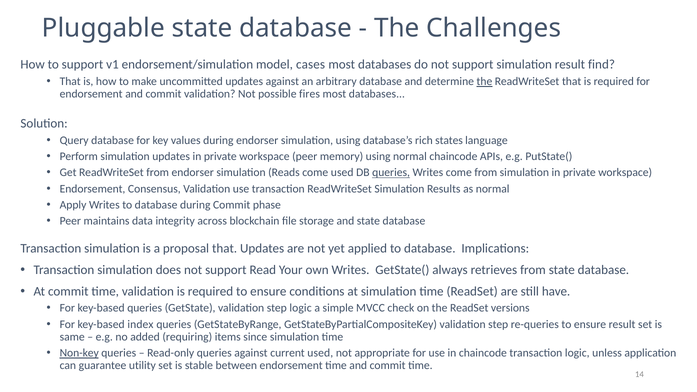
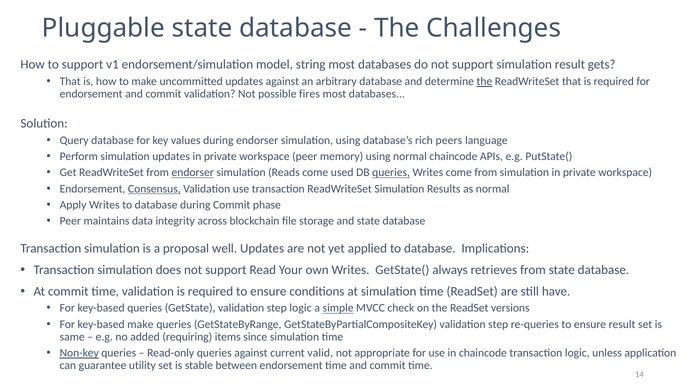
cases: cases -> string
find: find -> gets
states: states -> peers
endorser at (193, 173) underline: none -> present
Consensus underline: none -> present
proposal that: that -> well
simple underline: none -> present
key-based index: index -> make
current used: used -> valid
